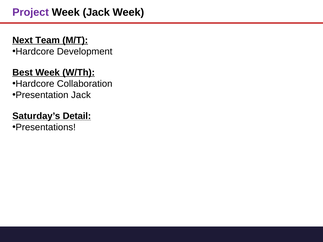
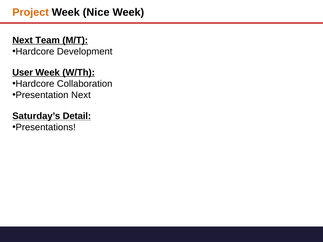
Project colour: purple -> orange
Week Jack: Jack -> Nice
Best: Best -> User
Presentation Jack: Jack -> Next
